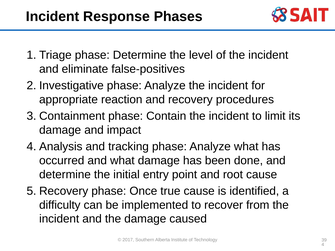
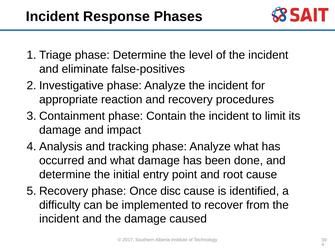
true: true -> disc
